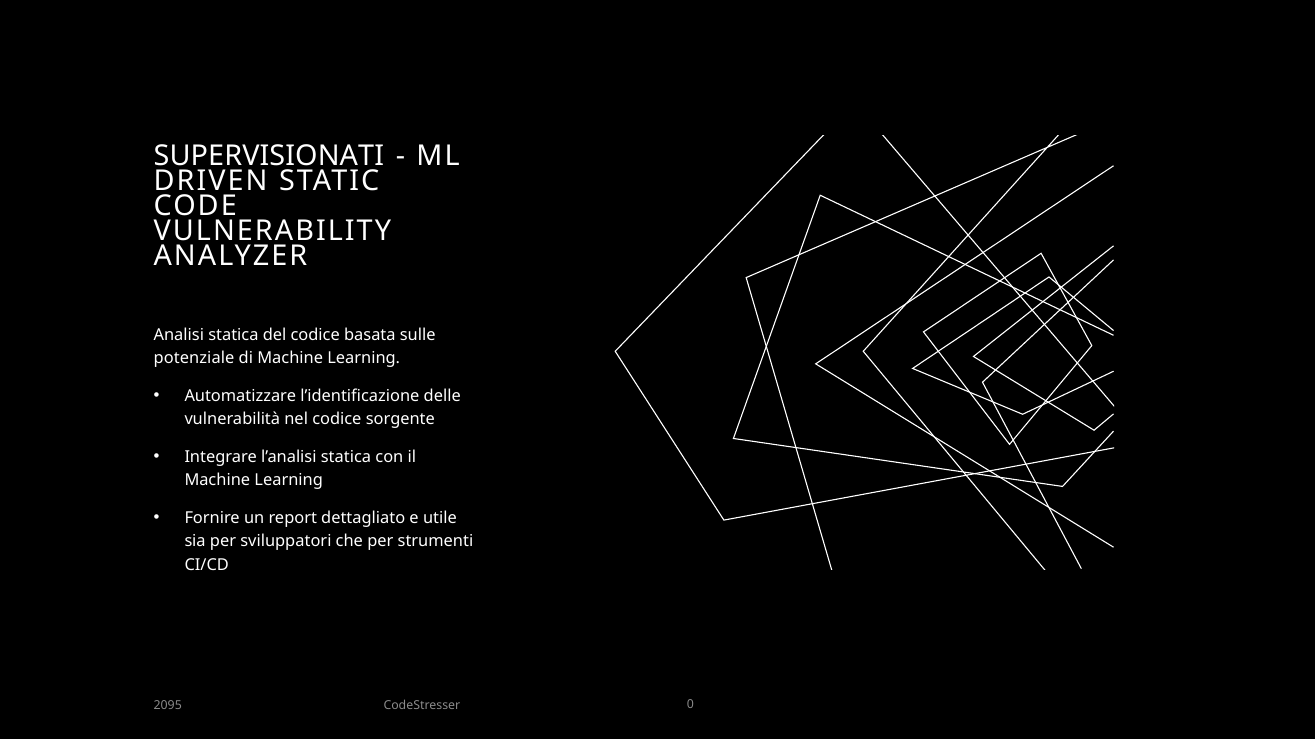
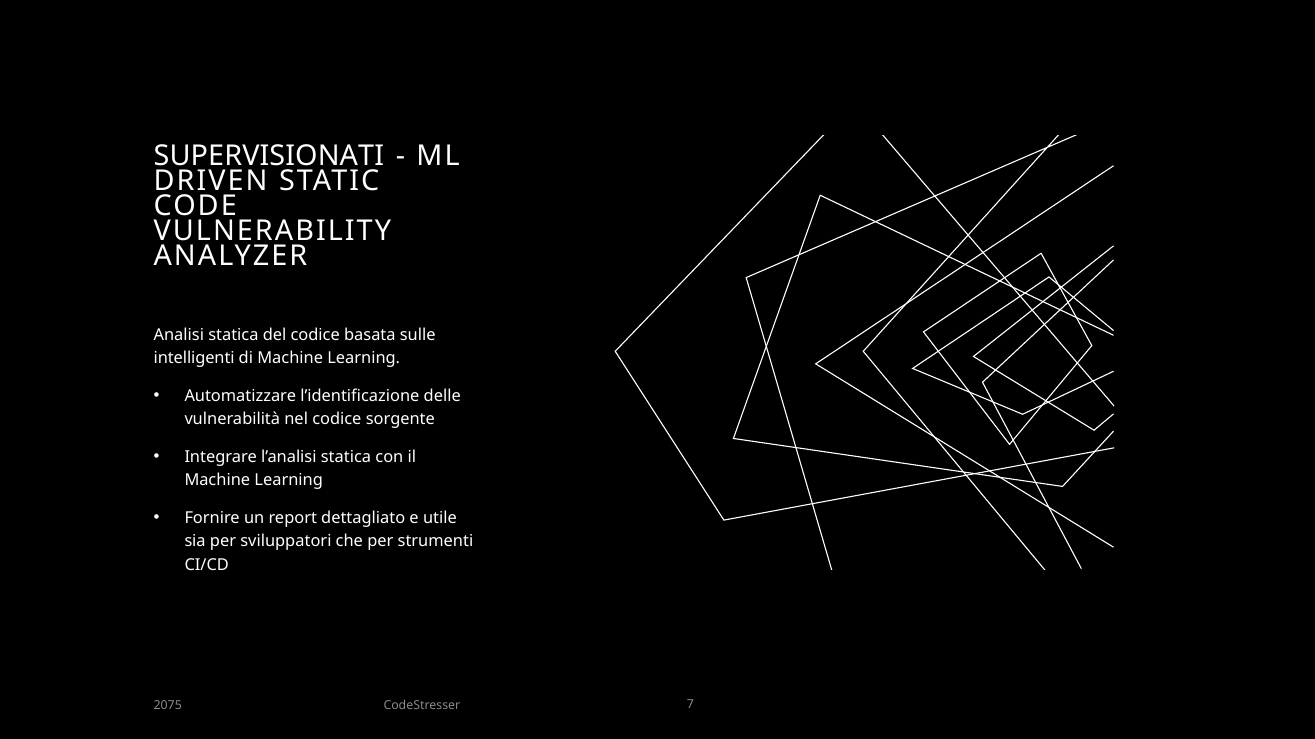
potenziale: potenziale -> intelligenti
2095: 2095 -> 2075
0: 0 -> 7
